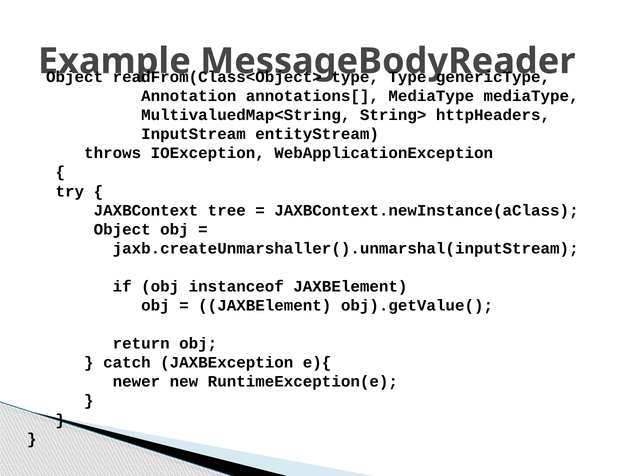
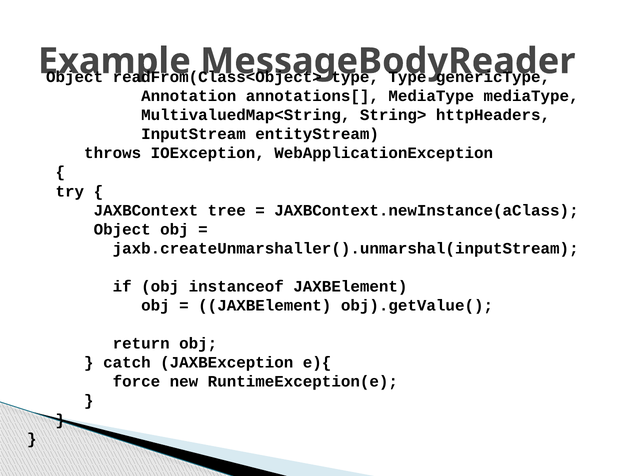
newer: newer -> force
